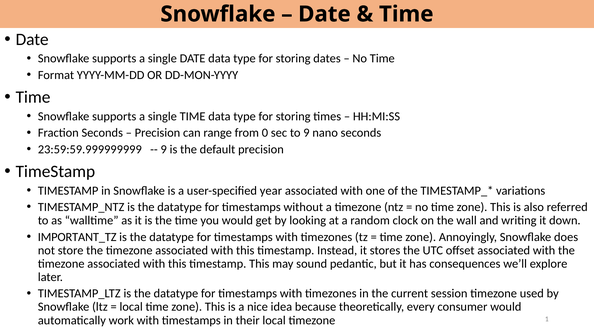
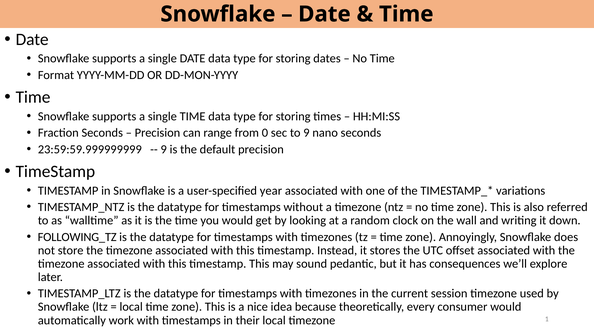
IMPORTANT_TZ: IMPORTANT_TZ -> FOLLOWING_TZ
